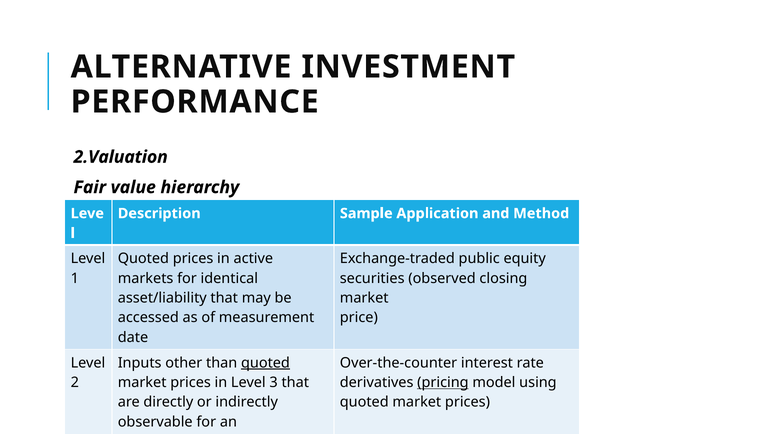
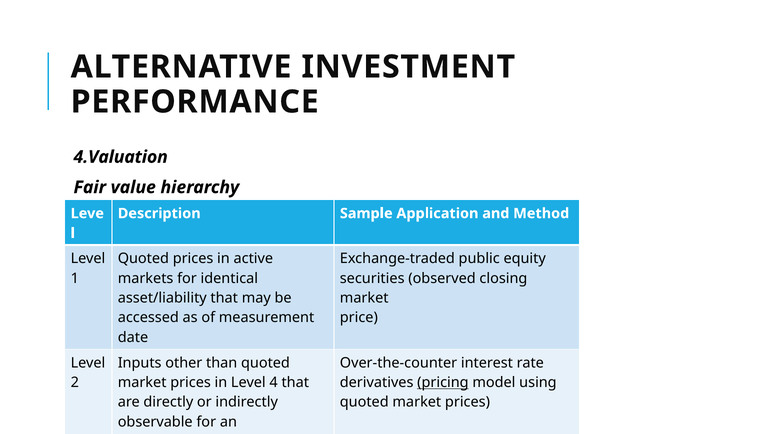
2.Valuation: 2.Valuation -> 4.Valuation
quoted at (265, 363) underline: present -> none
in Level 3: 3 -> 4
